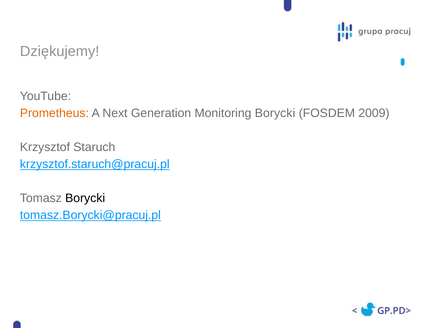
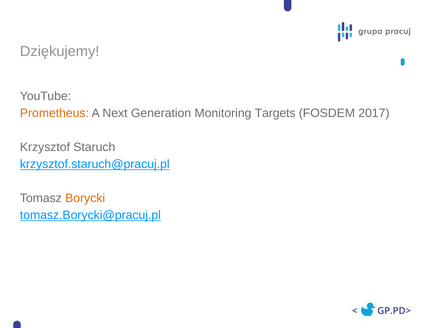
Monitoring Borycki: Borycki -> Targets
2009: 2009 -> 2017
Borycki at (85, 199) colour: black -> orange
